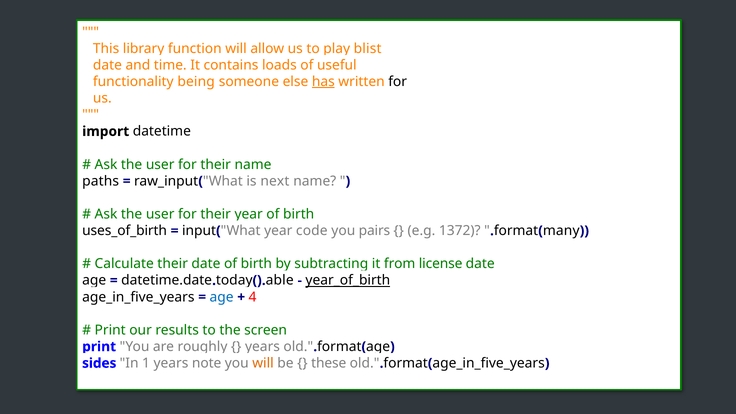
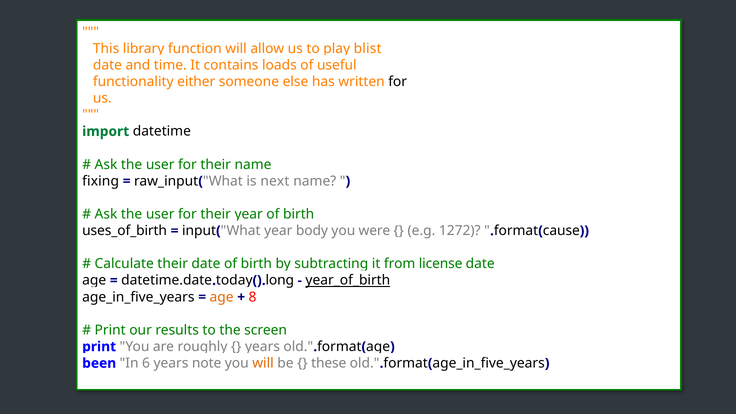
being: being -> either
has underline: present -> none
import colour: black -> green
paths: paths -> fixing
code: code -> body
pairs: pairs -> were
1372: 1372 -> 1272
many: many -> cause
able: able -> long
age at (222, 297) colour: blue -> orange
4: 4 -> 8
sides: sides -> been
1: 1 -> 6
